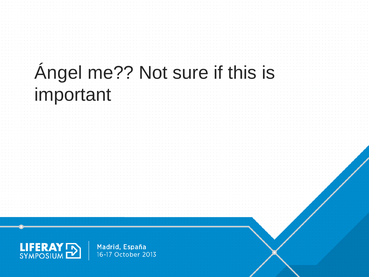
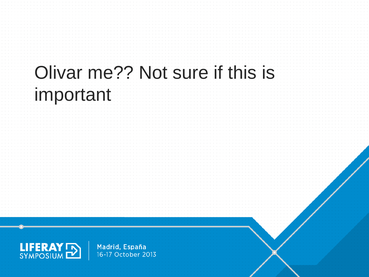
Ángel: Ángel -> Olivar
